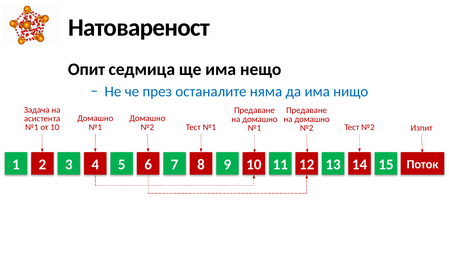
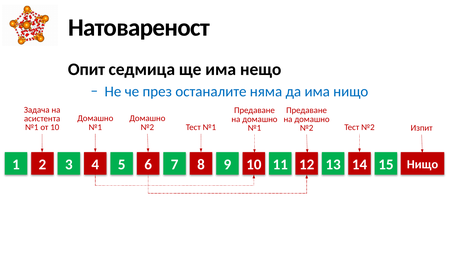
15 Поток: Поток -> Нищо
